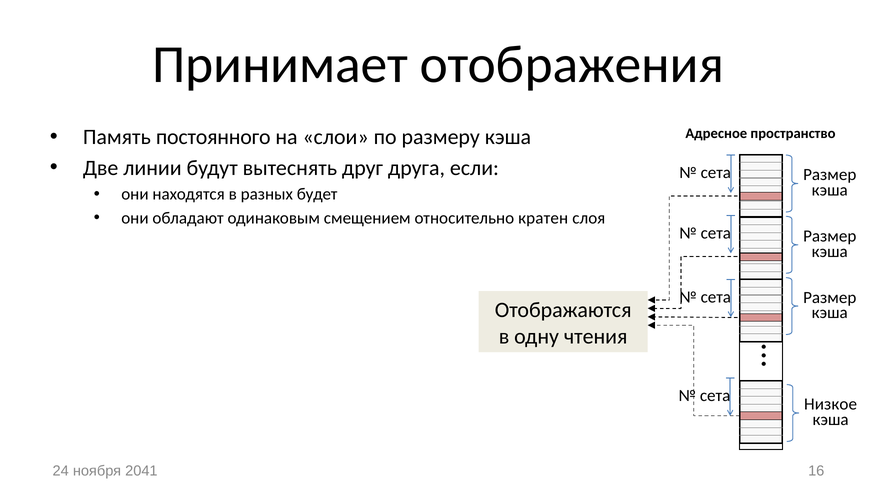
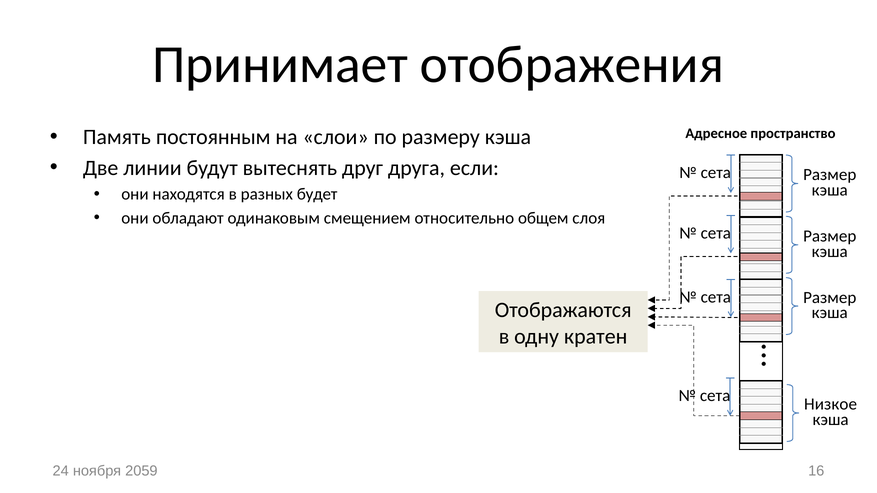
постоянного: постоянного -> постоянным
кратен: кратен -> общем
чтения: чтения -> кратен
2041: 2041 -> 2059
